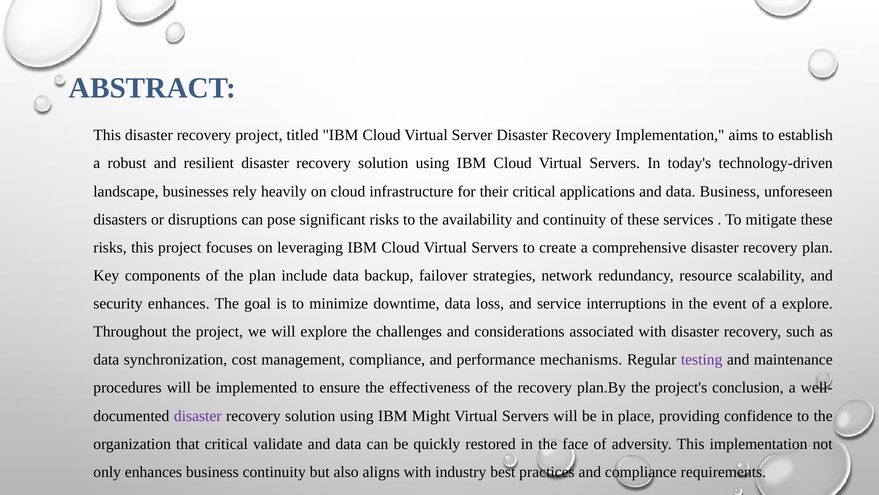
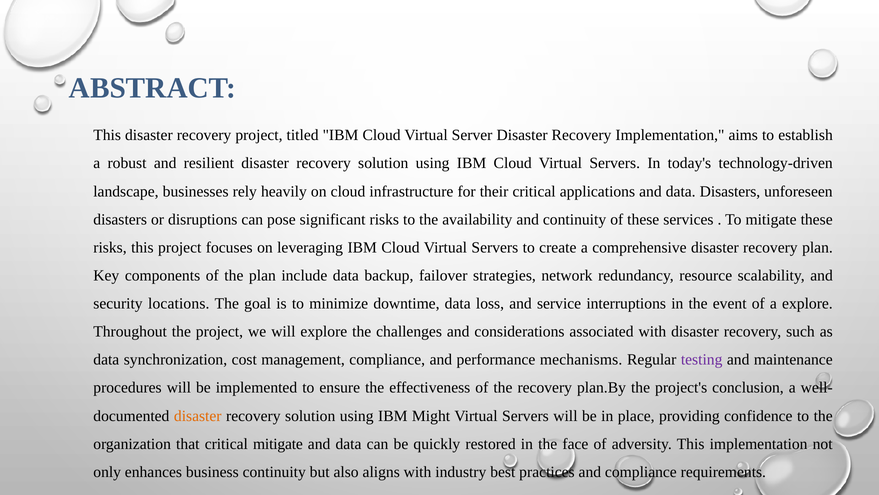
data Business: Business -> Disasters
security enhances: enhances -> locations
disaster at (198, 415) colour: purple -> orange
critical validate: validate -> mitigate
